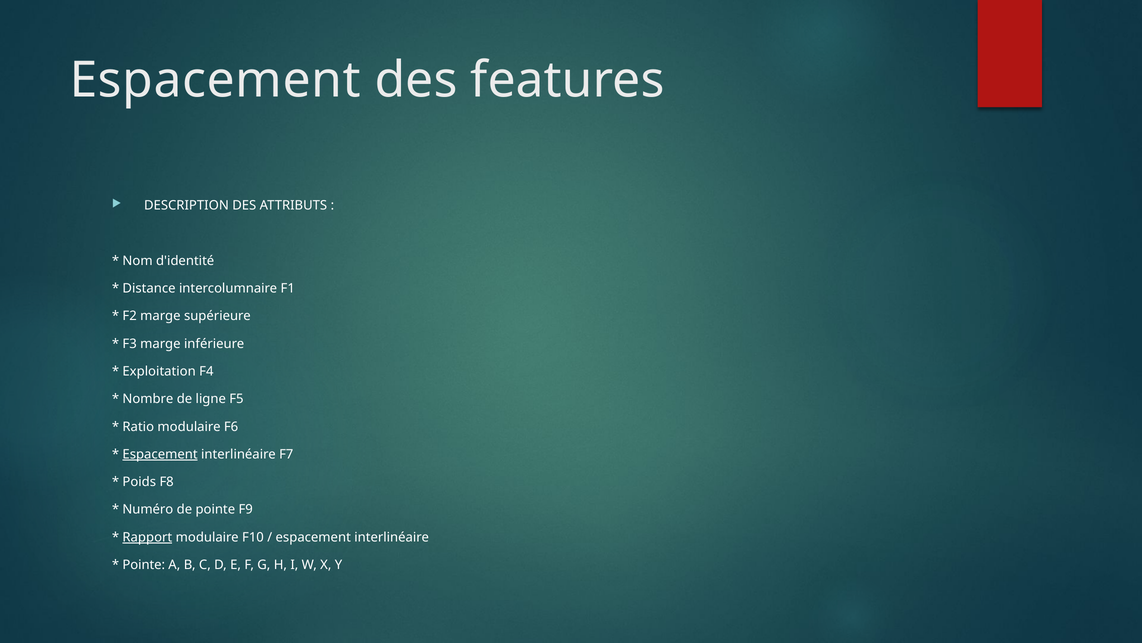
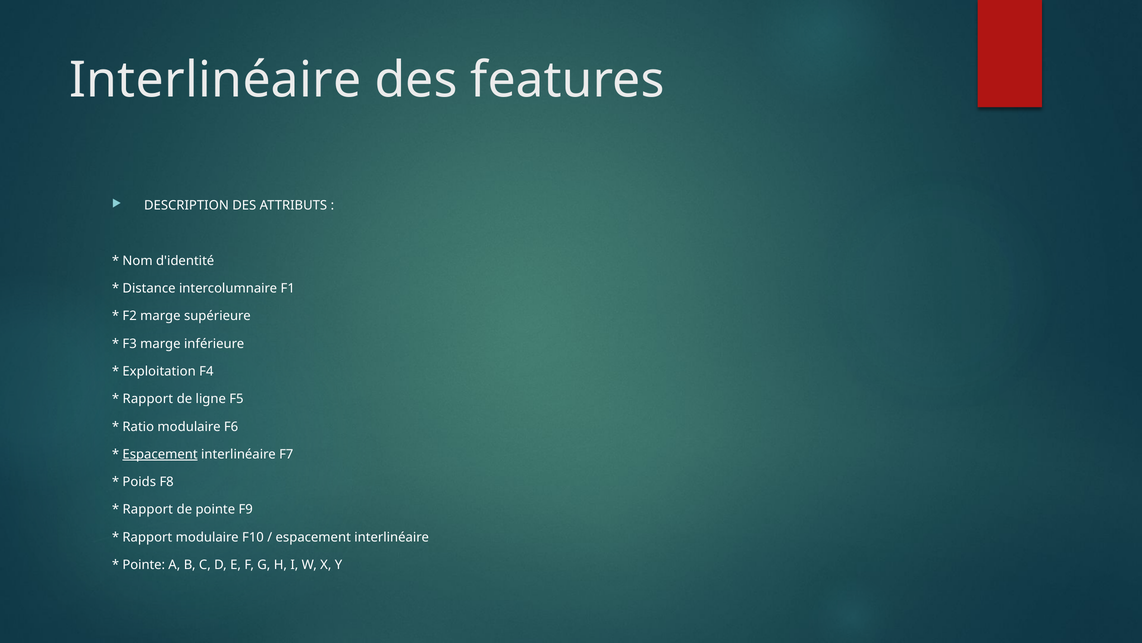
Espacement at (215, 80): Espacement -> Interlinéaire
Nombre at (148, 399): Nombre -> Rapport
Numéro at (148, 509): Numéro -> Rapport
Rapport at (147, 537) underline: present -> none
